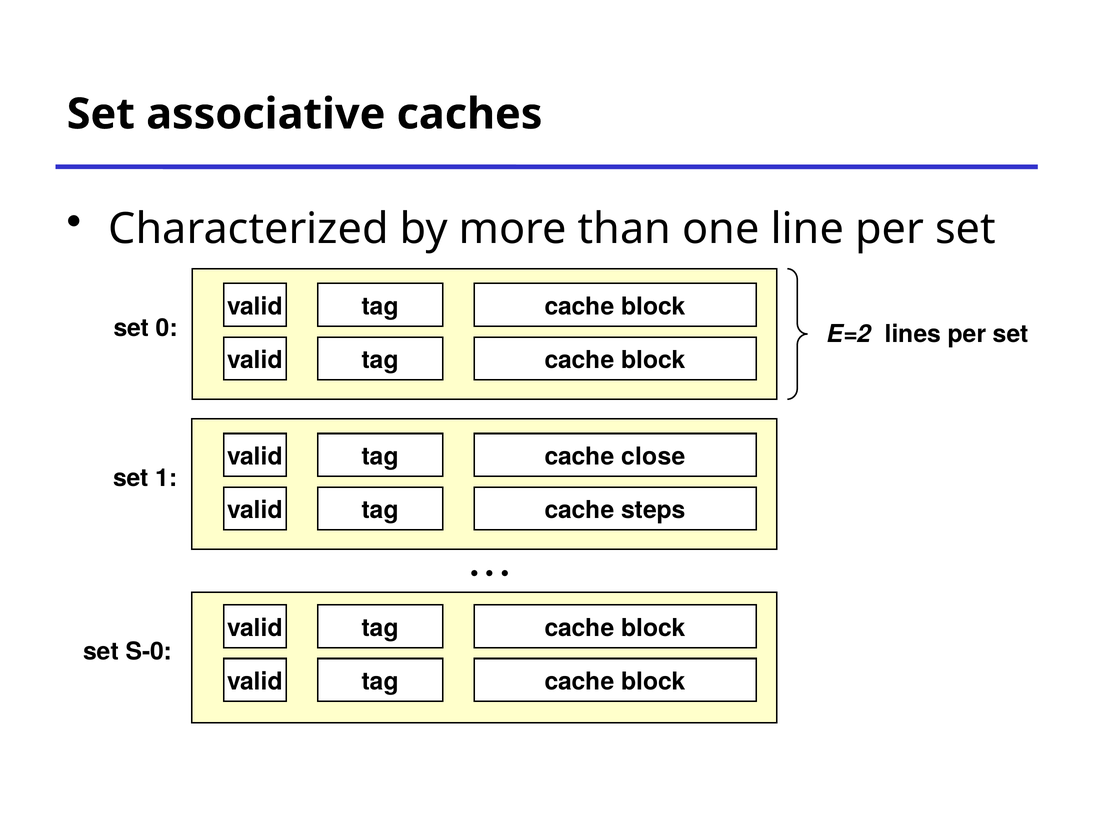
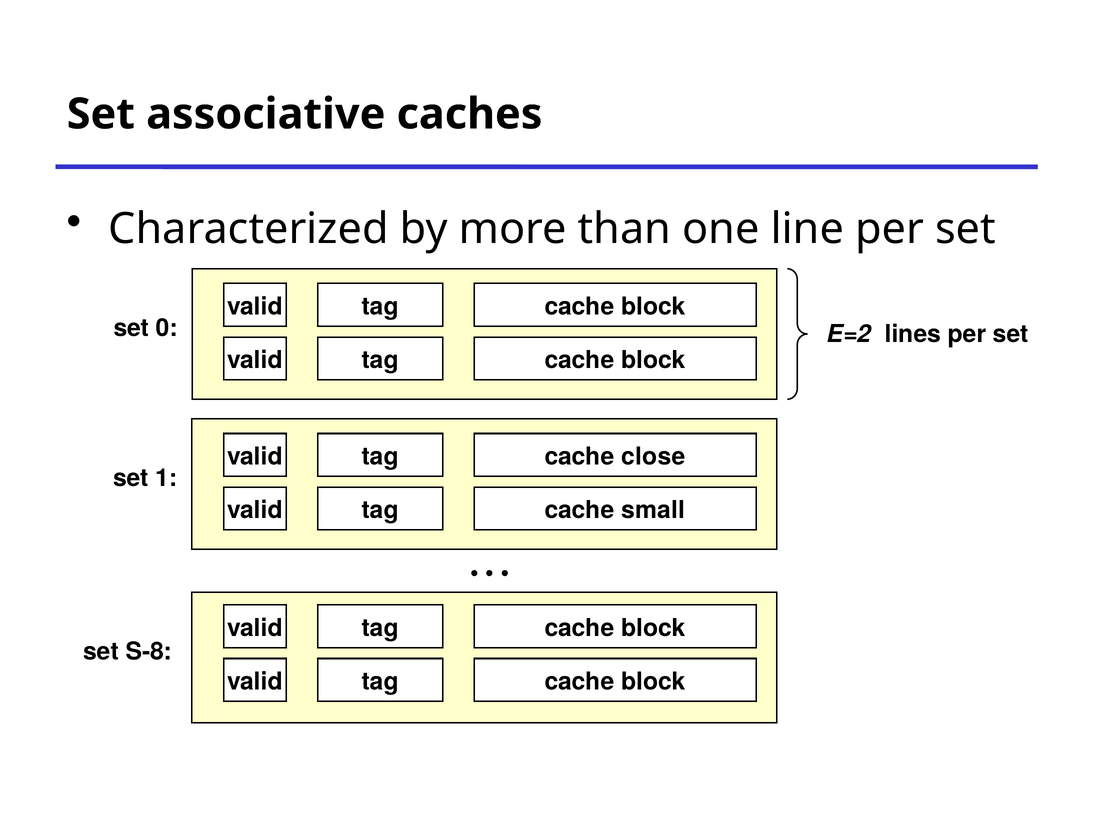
steps: steps -> small
S-0: S-0 -> S-8
